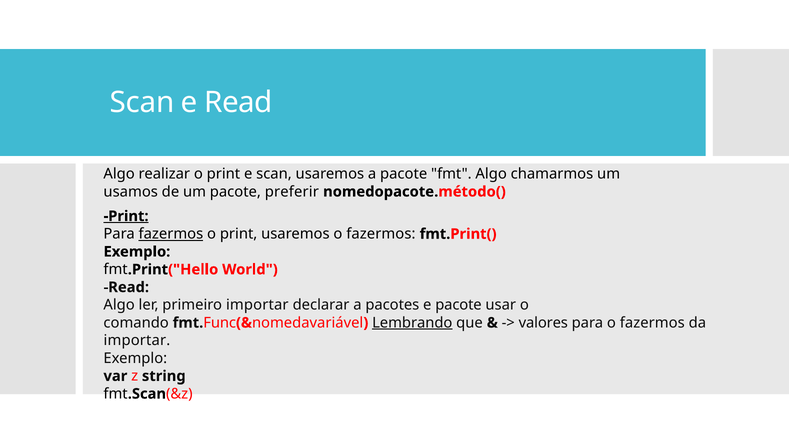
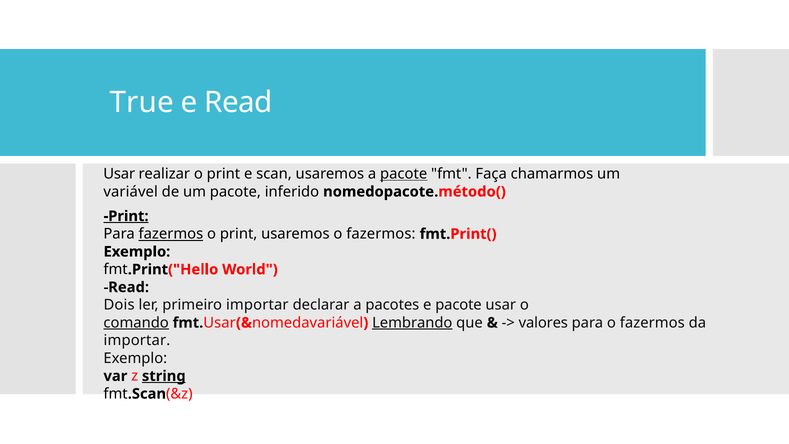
Scan at (142, 103): Scan -> True
Algo at (119, 174): Algo -> Usar
pacote at (404, 174) underline: none -> present
fmt Algo: Algo -> Faça
usamos: usamos -> variável
preferir: preferir -> inferido
Algo at (119, 305): Algo -> Dois
comando underline: none -> present
fmt Func: Func -> Usar
string underline: none -> present
